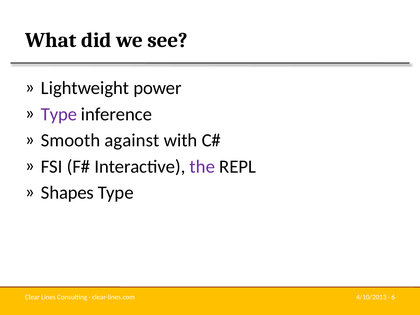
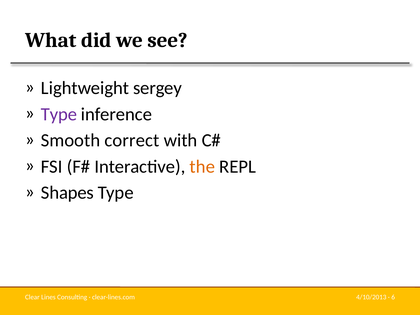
power: power -> sergey
against: against -> correct
the colour: purple -> orange
